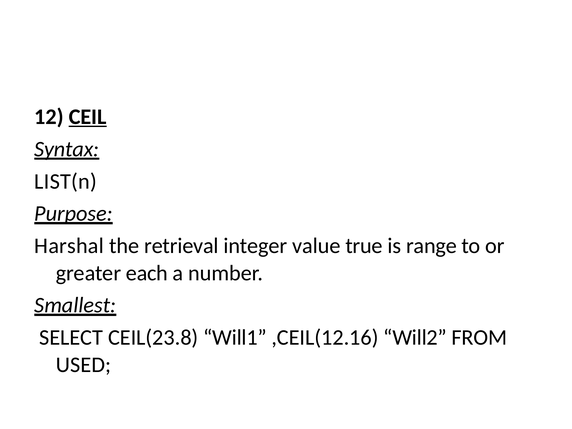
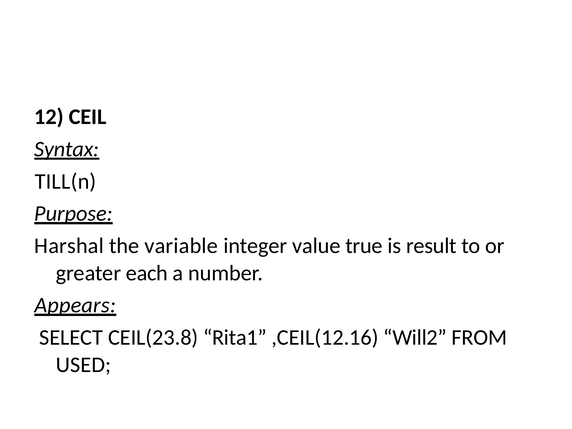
CEIL underline: present -> none
LIST(n: LIST(n -> TILL(n
retrieval: retrieval -> variable
range: range -> result
Smallest: Smallest -> Appears
Will1: Will1 -> Rita1
